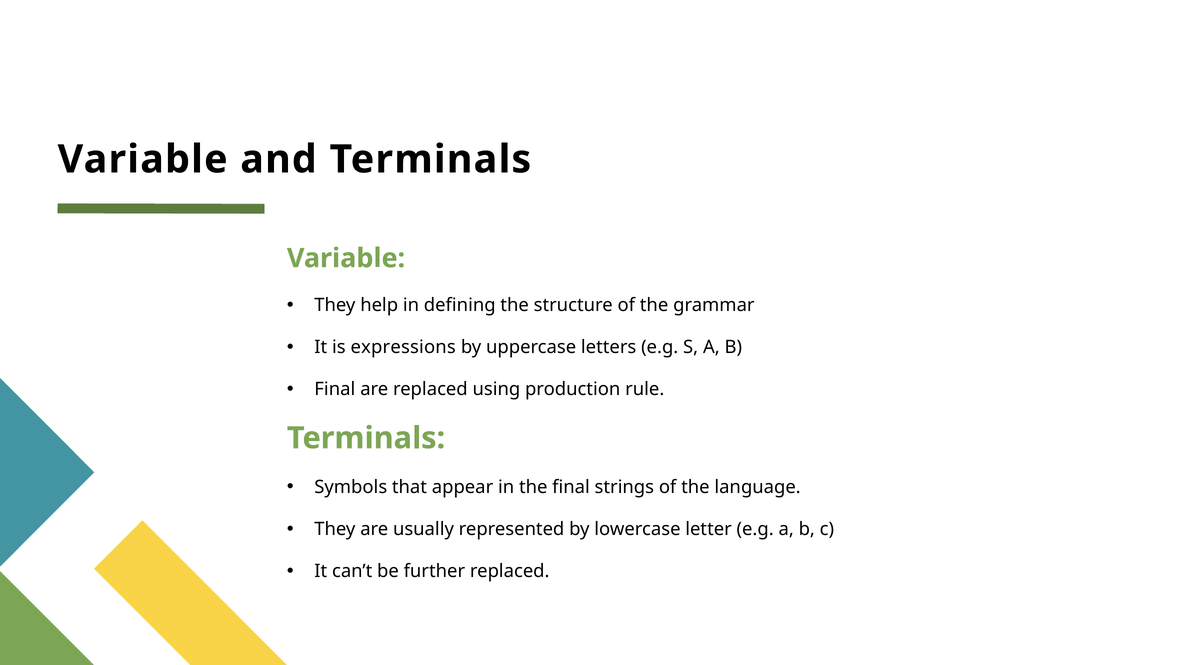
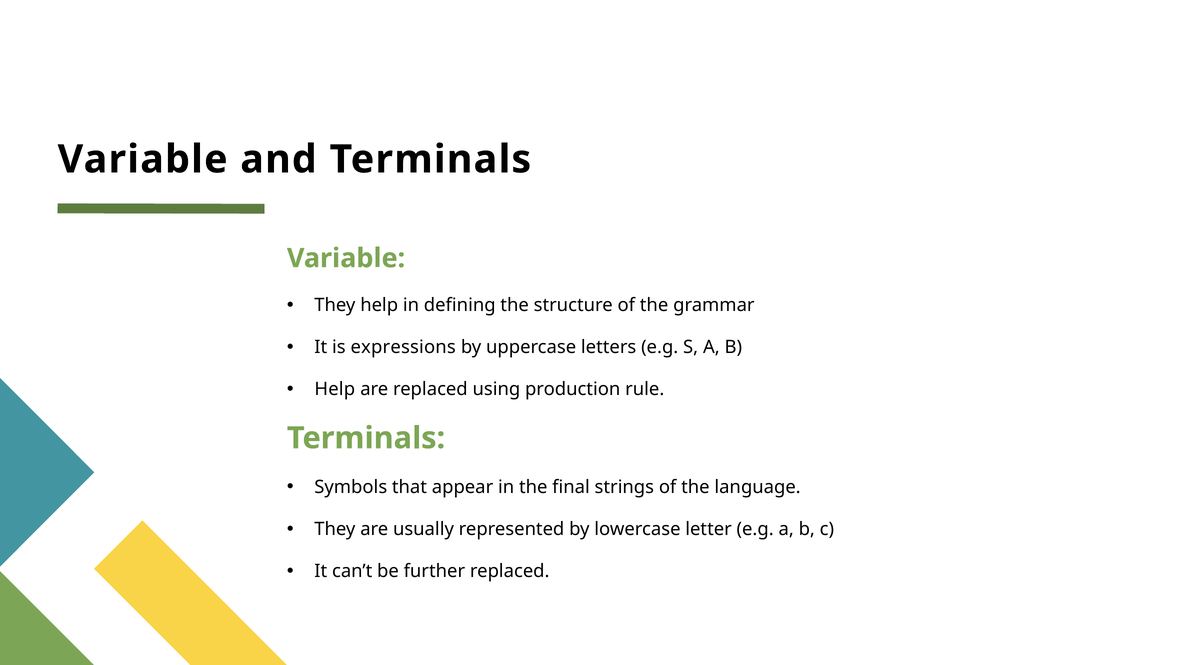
Final at (335, 389): Final -> Help
